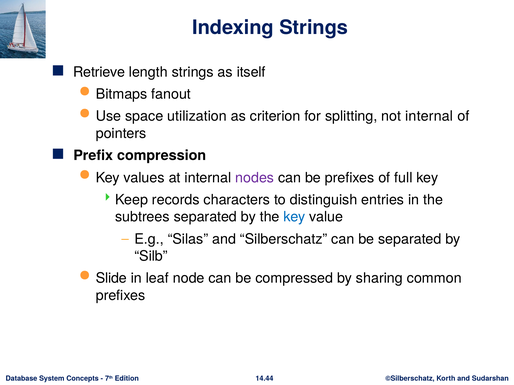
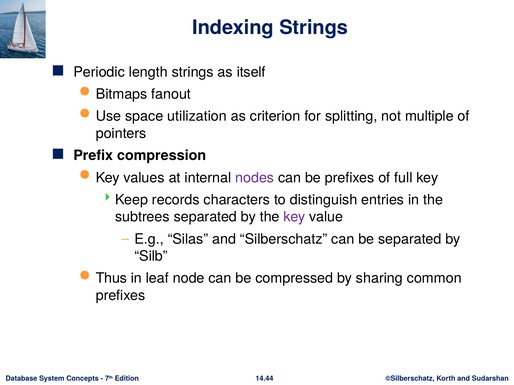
Retrieve: Retrieve -> Periodic
not internal: internal -> multiple
key at (294, 217) colour: blue -> purple
Slide: Slide -> Thus
